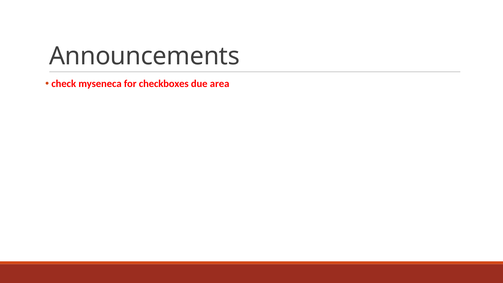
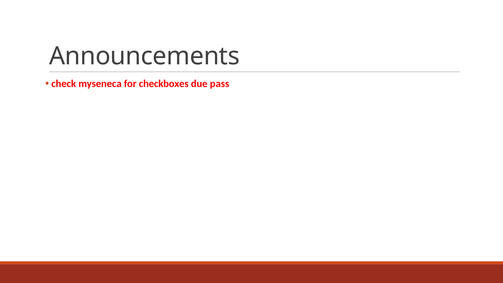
area: area -> pass
